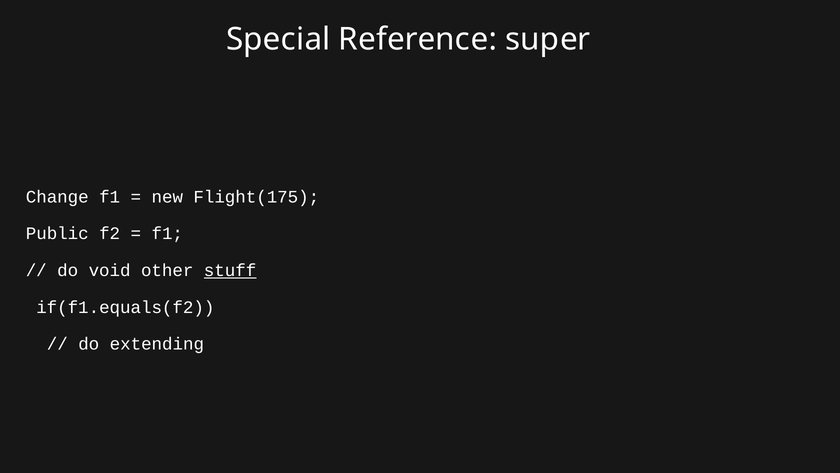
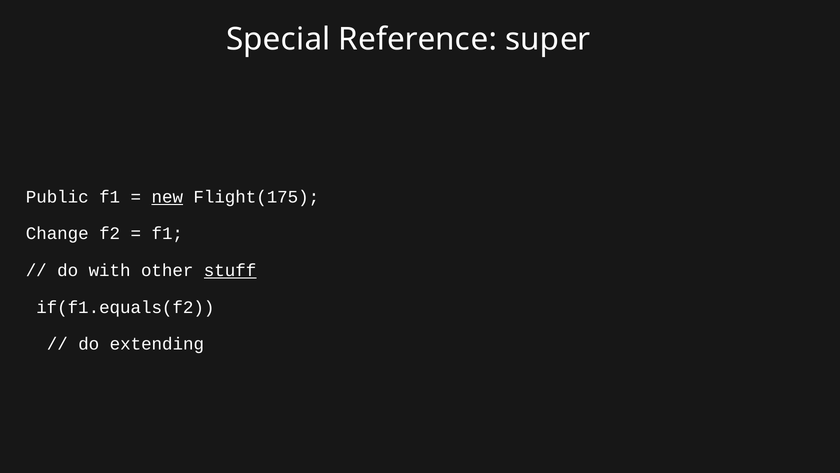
Change: Change -> Public
new underline: none -> present
Public: Public -> Change
void: void -> with
